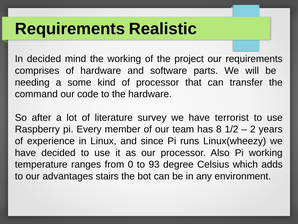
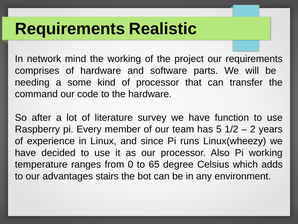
In decided: decided -> network
terrorist: terrorist -> function
8: 8 -> 5
93: 93 -> 65
